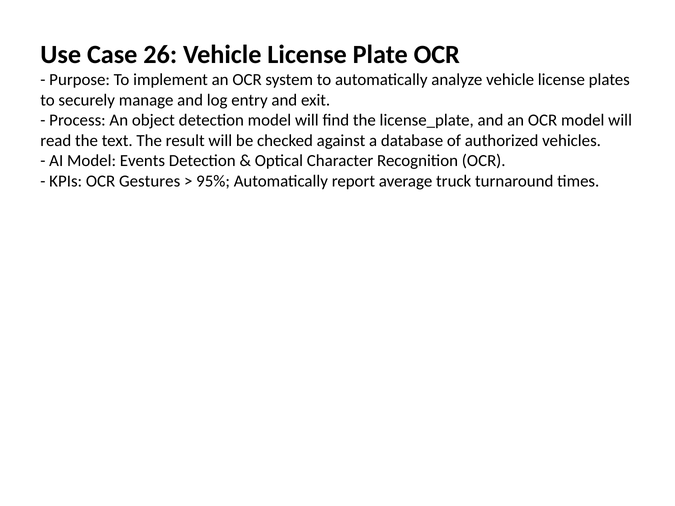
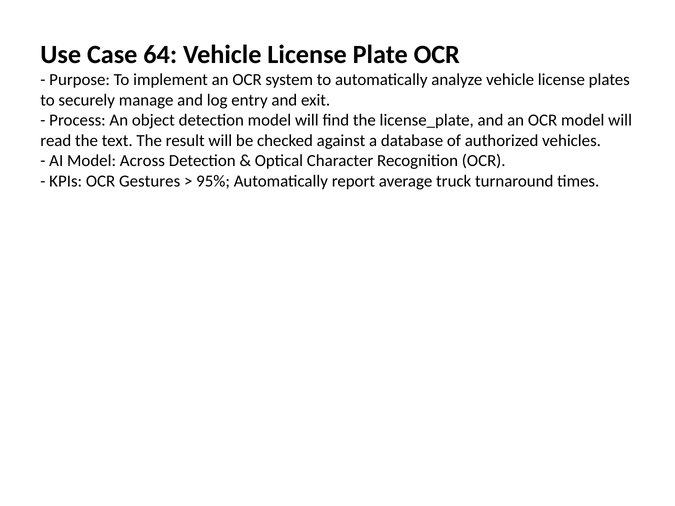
26: 26 -> 64
Events: Events -> Across
